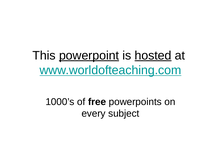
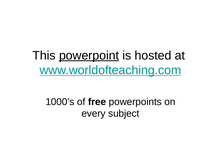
hosted underline: present -> none
